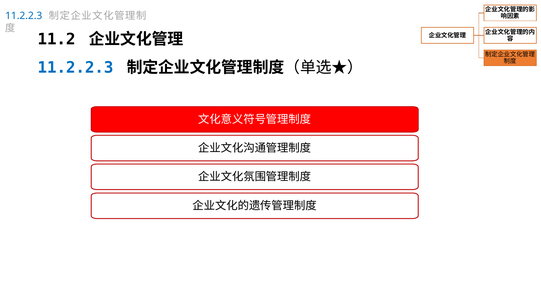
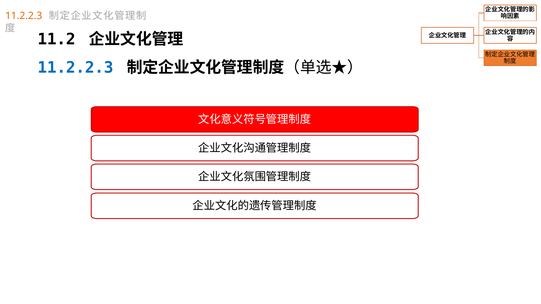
11.2.2.3 at (24, 16) colour: blue -> orange
